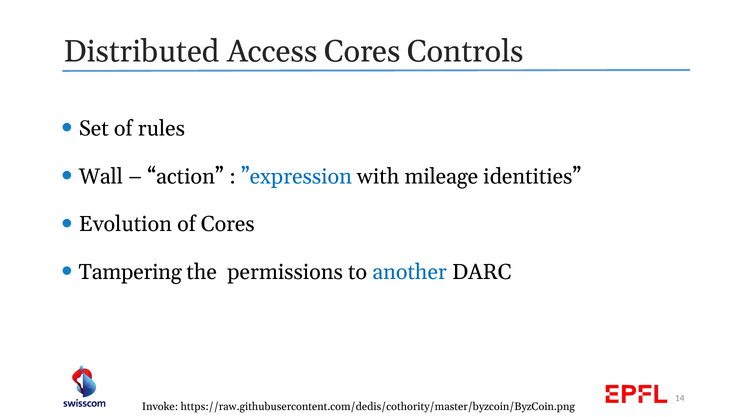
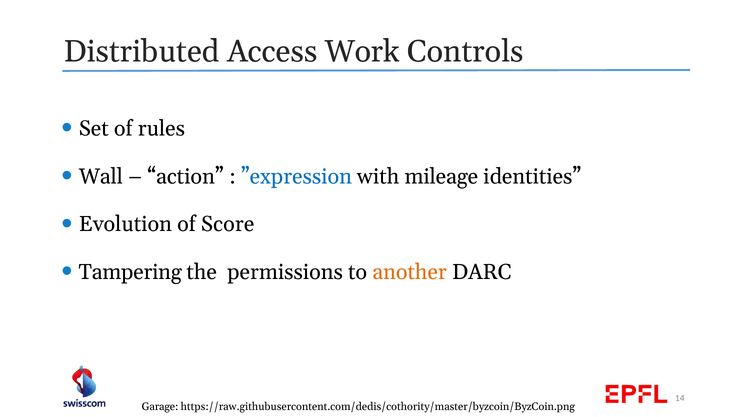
Access Cores: Cores -> Work
of Cores: Cores -> Score
another colour: blue -> orange
Invoke: Invoke -> Garage
